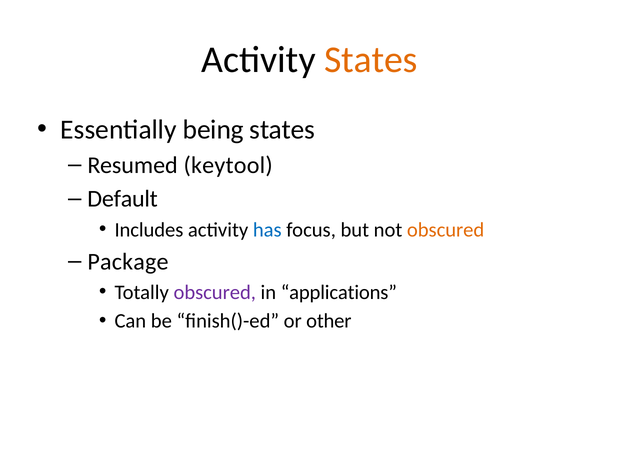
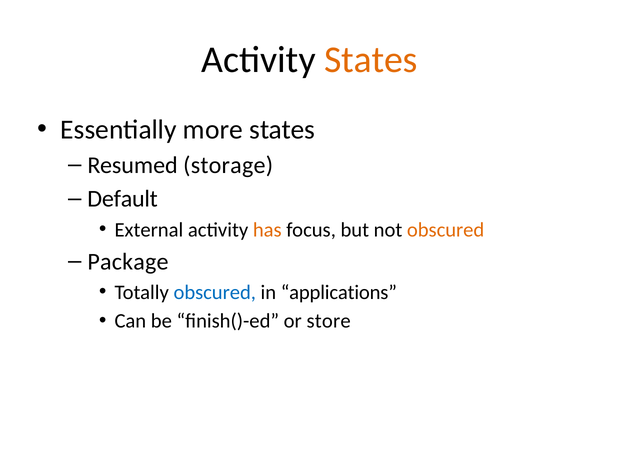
being: being -> more
keytool: keytool -> storage
Includes: Includes -> External
has colour: blue -> orange
obscured at (215, 292) colour: purple -> blue
other: other -> store
